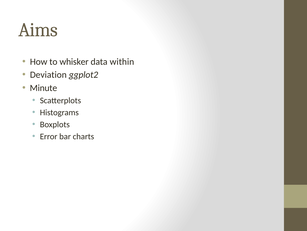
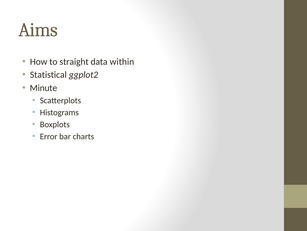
whisker: whisker -> straight
Deviation: Deviation -> Statistical
